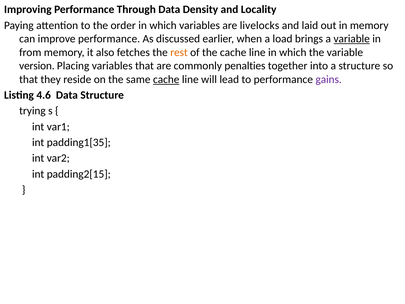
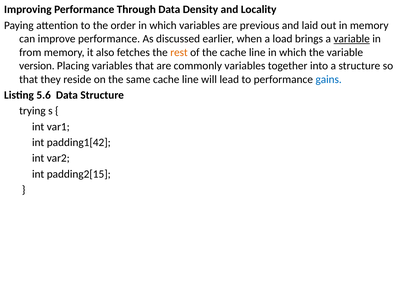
livelocks: livelocks -> previous
commonly penalties: penalties -> variables
cache at (166, 79) underline: present -> none
gains colour: purple -> blue
4.6: 4.6 -> 5.6
padding1[35: padding1[35 -> padding1[42
